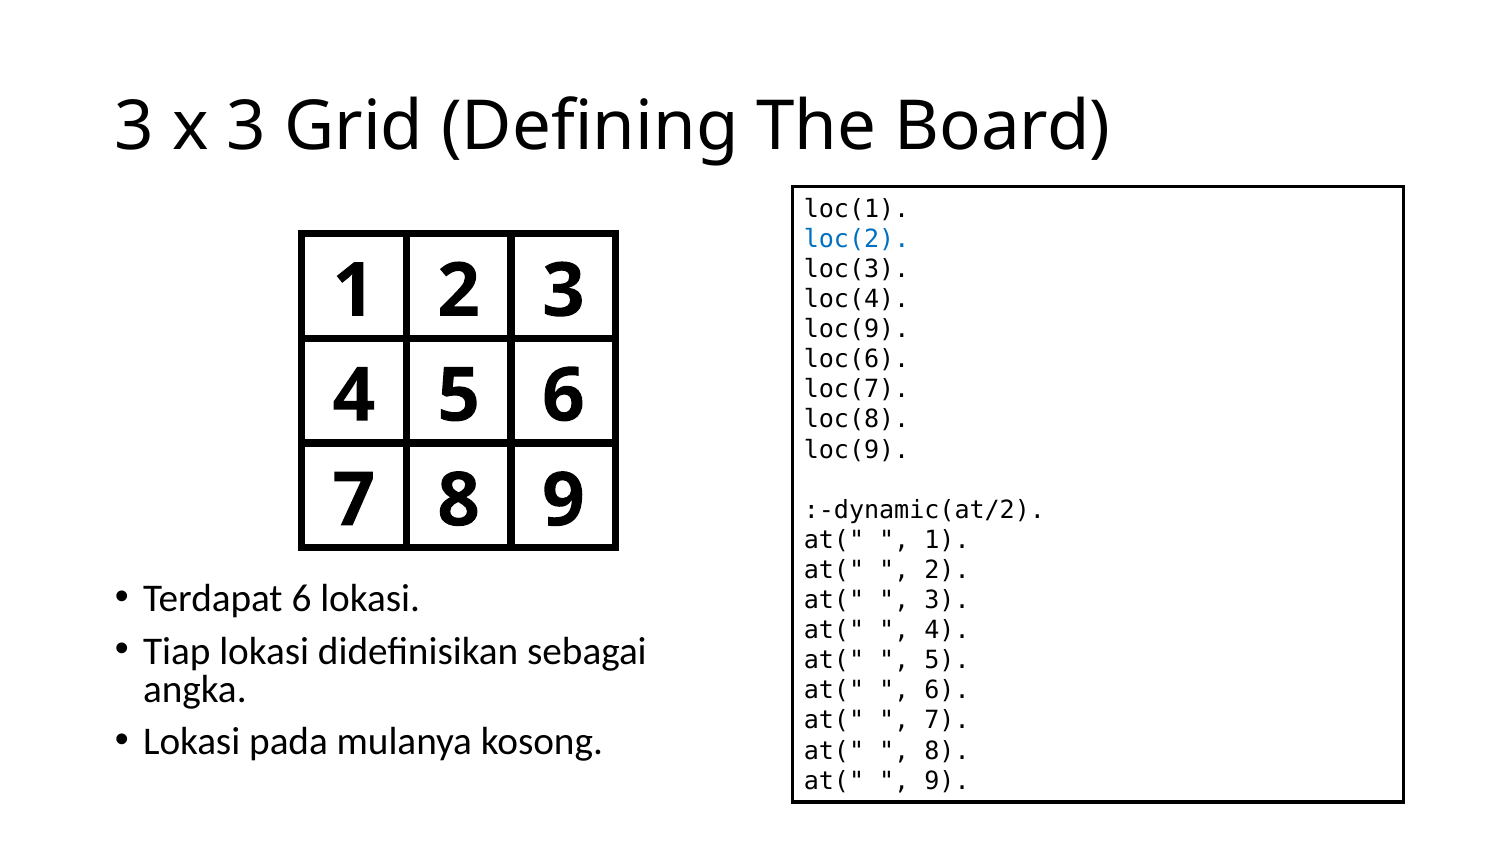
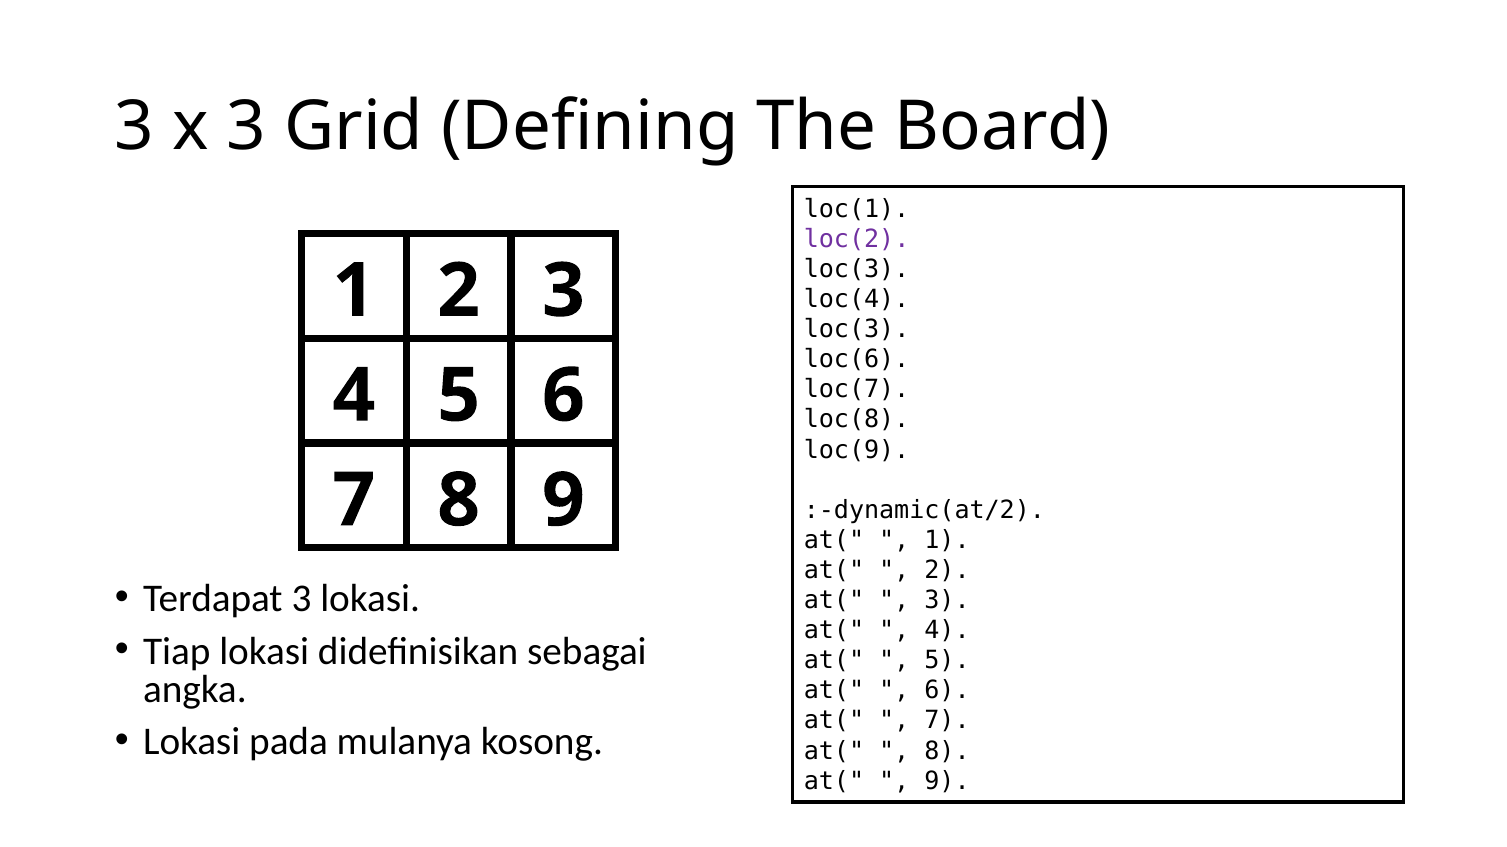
loc(2 colour: blue -> purple
loc(9 at (857, 330): loc(9 -> loc(3
Terdapat 6: 6 -> 3
